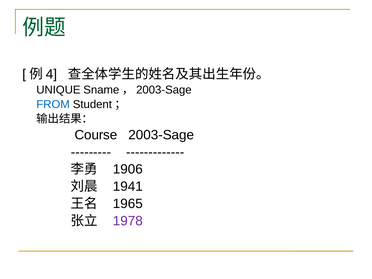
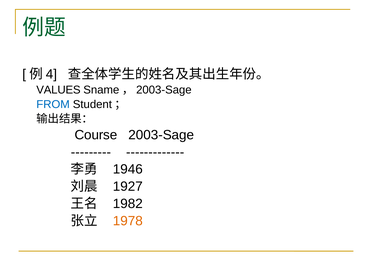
UNIQUE: UNIQUE -> VALUES
1906: 1906 -> 1946
1941: 1941 -> 1927
1965: 1965 -> 1982
1978 colour: purple -> orange
